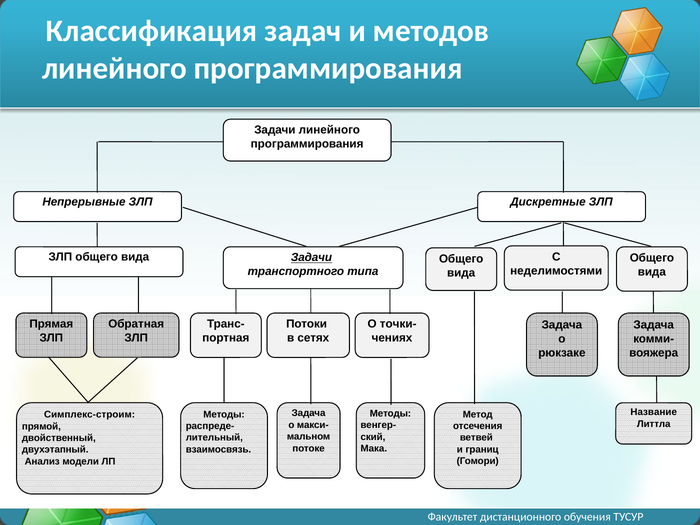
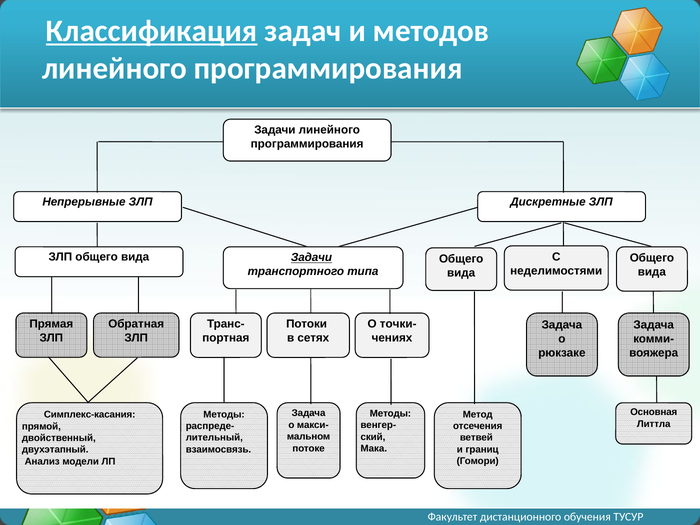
Классификация underline: none -> present
Название: Название -> Основная
Симплекс-строим: Симплекс-строим -> Симплекс-касания
